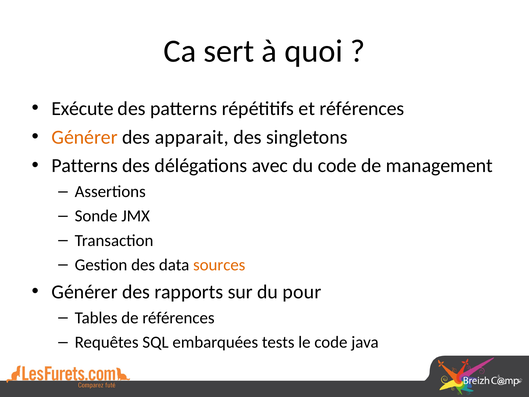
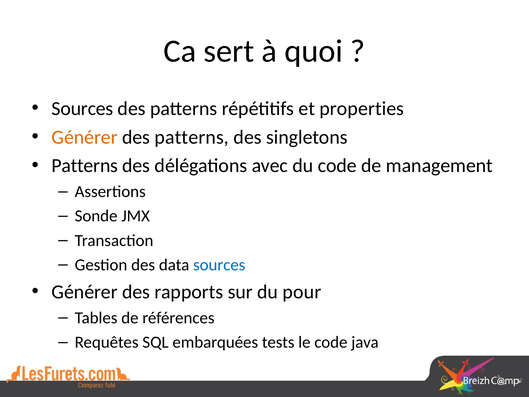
Exécute at (82, 109): Exécute -> Sources
et références: références -> properties
apparait at (192, 137): apparait -> patterns
sources at (219, 265) colour: orange -> blue
